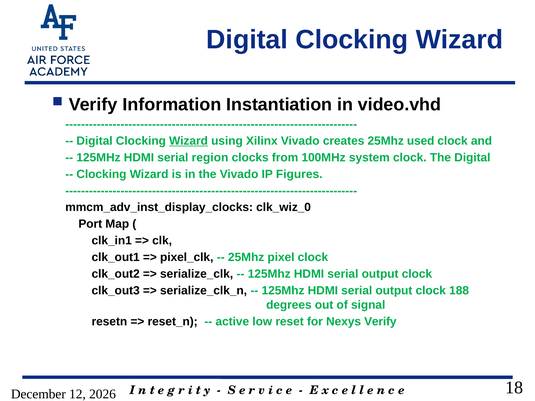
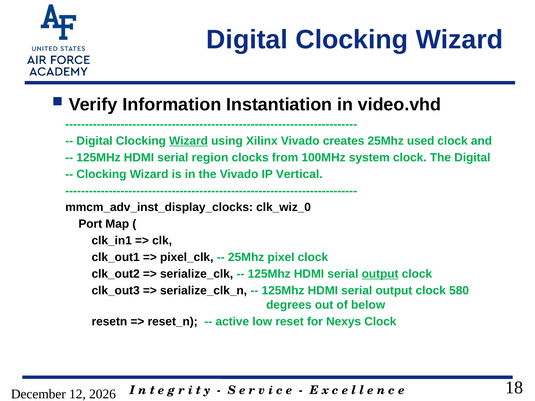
Figures: Figures -> Vertical
output at (380, 274) underline: none -> present
188: 188 -> 580
signal: signal -> below
Nexys Verify: Verify -> Clock
